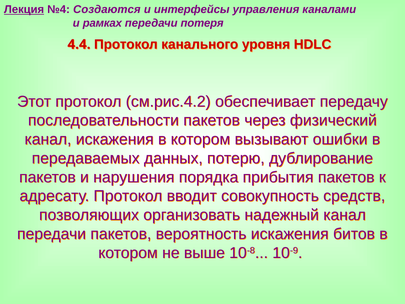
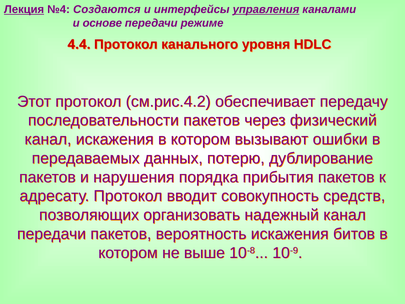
управления underline: none -> present
рамках: рамках -> основе
потеря: потеря -> режиме
